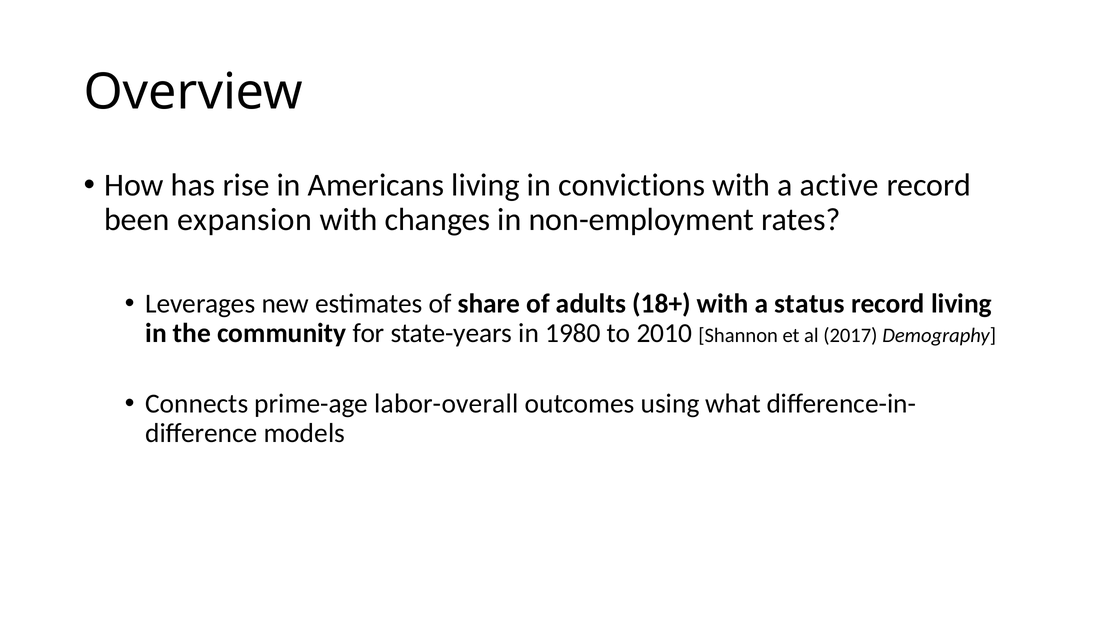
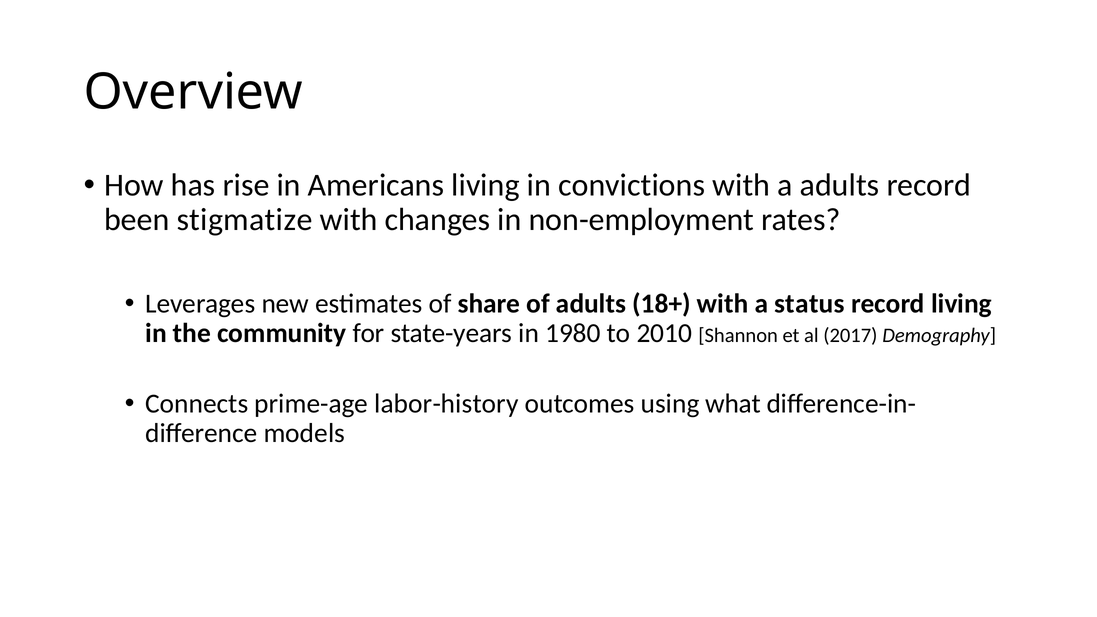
a active: active -> adults
expansion: expansion -> stigmatize
labor-overall: labor-overall -> labor-history
